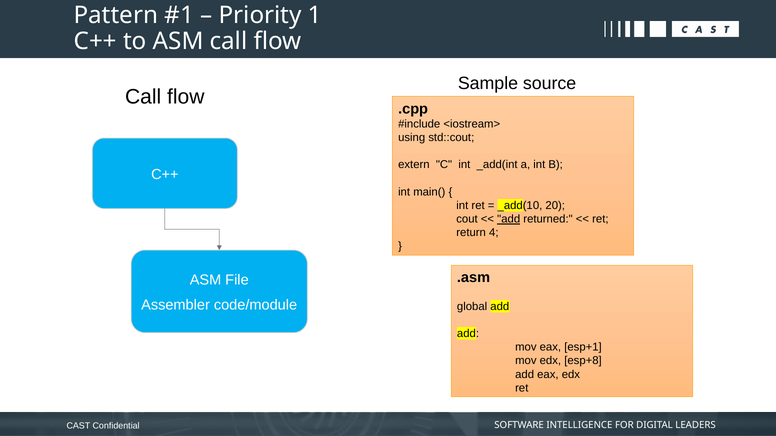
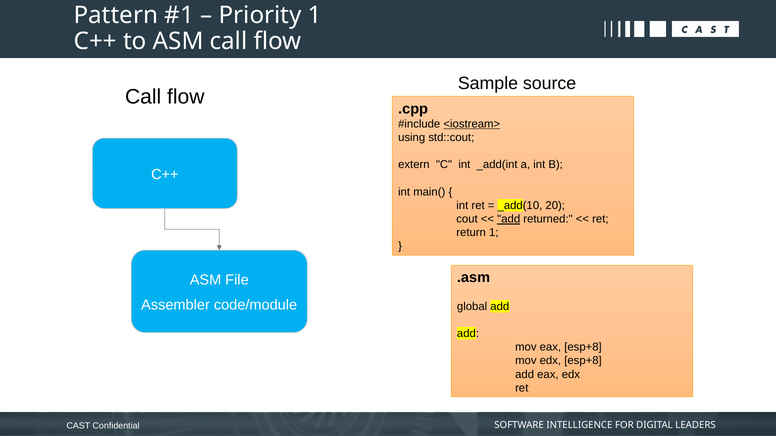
<iostream> underline: none -> present
return 4: 4 -> 1
eax esp+1: esp+1 -> esp+8
